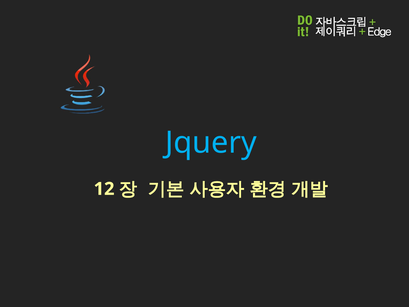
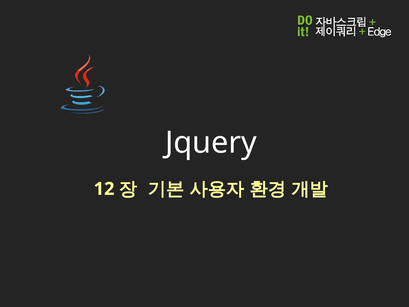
Jquery colour: light blue -> white
